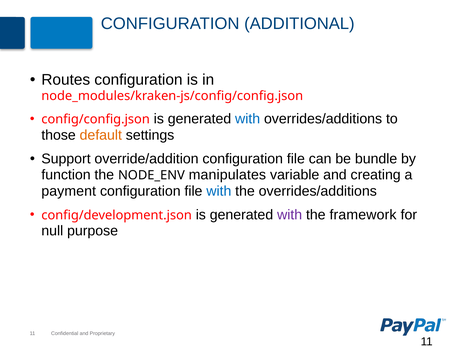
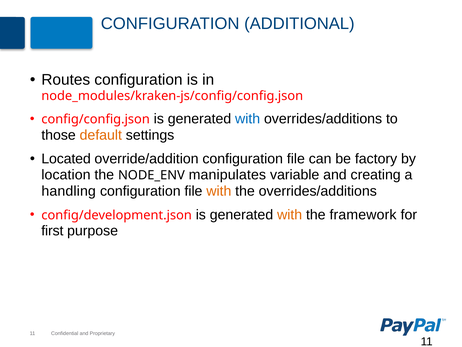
Support: Support -> Located
bundle: bundle -> factory
function: function -> location
payment: payment -> handling
with at (219, 191) colour: blue -> orange
with at (290, 215) colour: purple -> orange
null: null -> first
